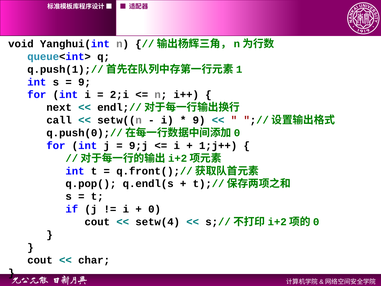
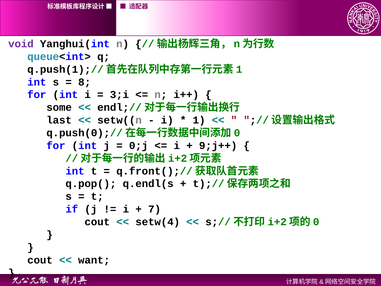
void colour: black -> purple
9 at (85, 82): 9 -> 8
2;i: 2;i -> 3;i
next: next -> some
call: call -> last
9 at (199, 120): 9 -> 1
9;j: 9;j -> 0;j
1;j++: 1;j++ -> 9;j++
0: 0 -> 7
char: char -> want
